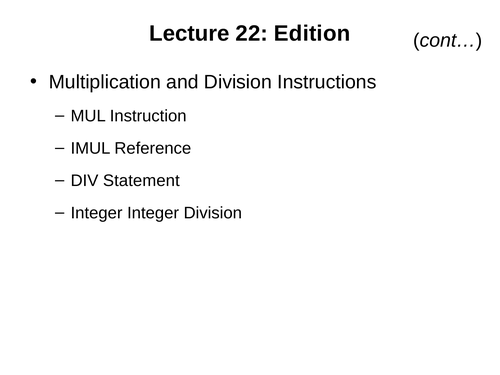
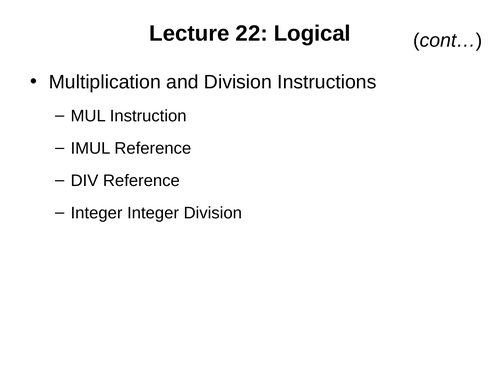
Edition: Edition -> Logical
DIV Statement: Statement -> Reference
